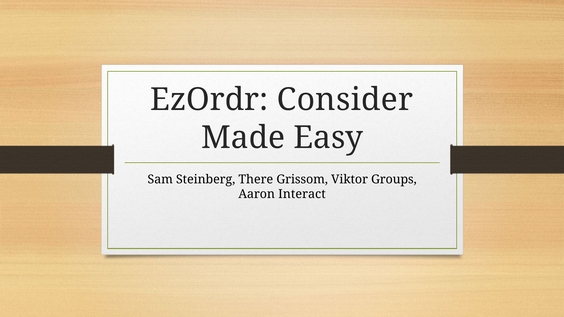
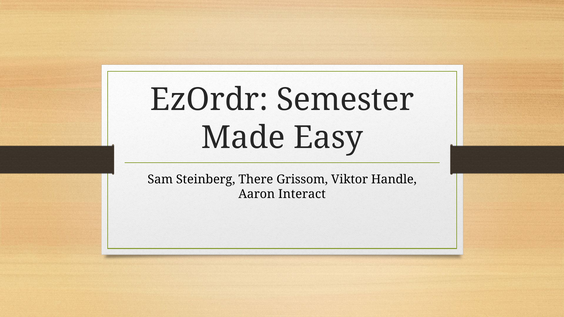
Consider: Consider -> Semester
Groups: Groups -> Handle
